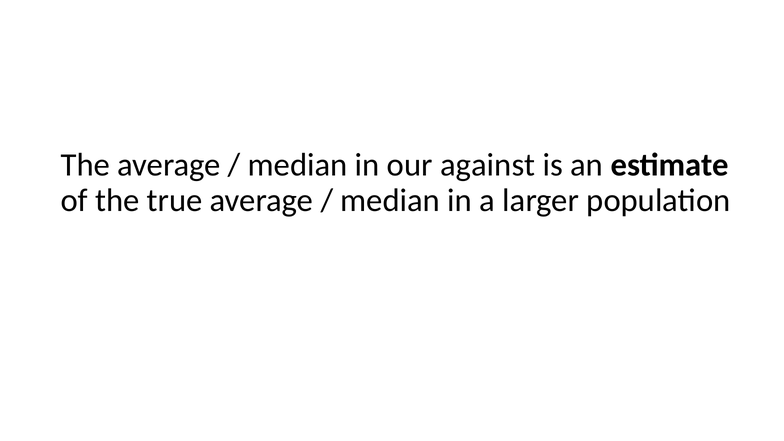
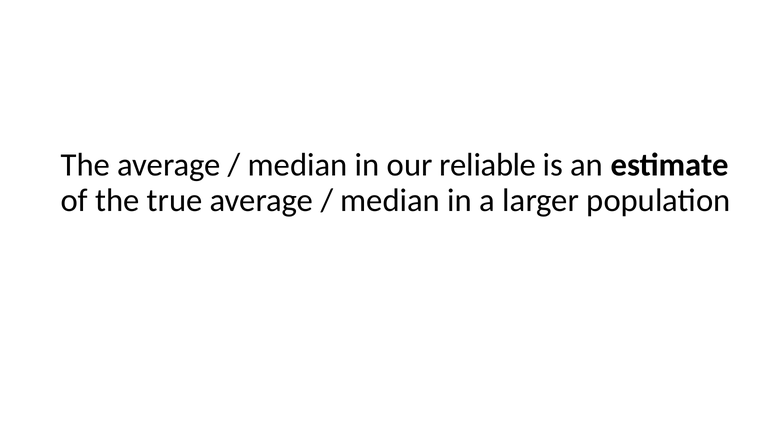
against: against -> reliable
